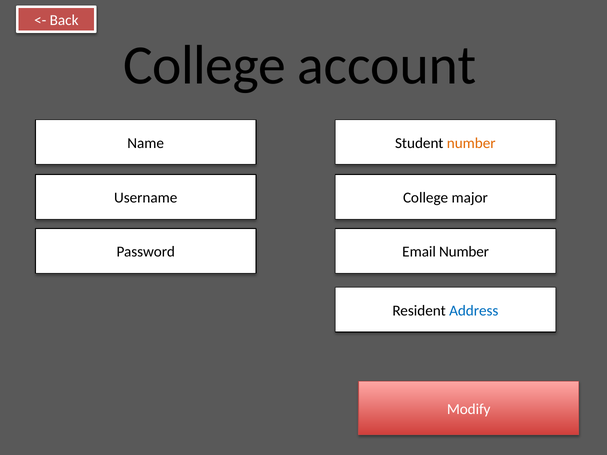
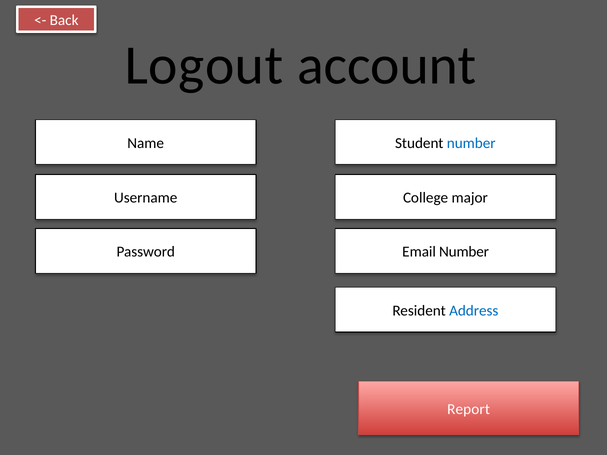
College at (204, 65): College -> Logout
number at (471, 143) colour: orange -> blue
Modify: Modify -> Report
